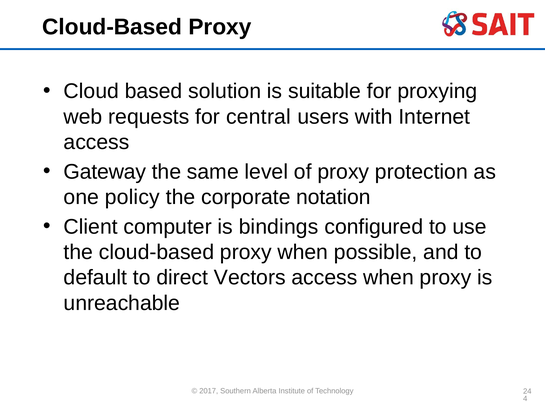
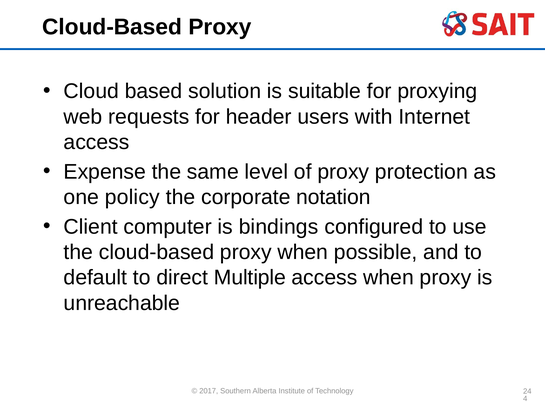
central: central -> header
Gateway: Gateway -> Expense
Vectors: Vectors -> Multiple
